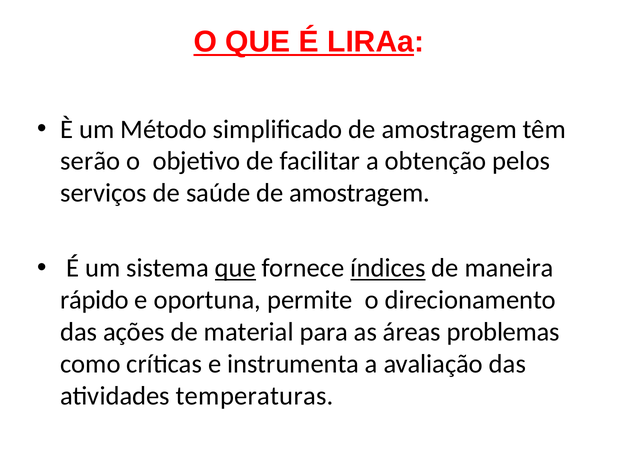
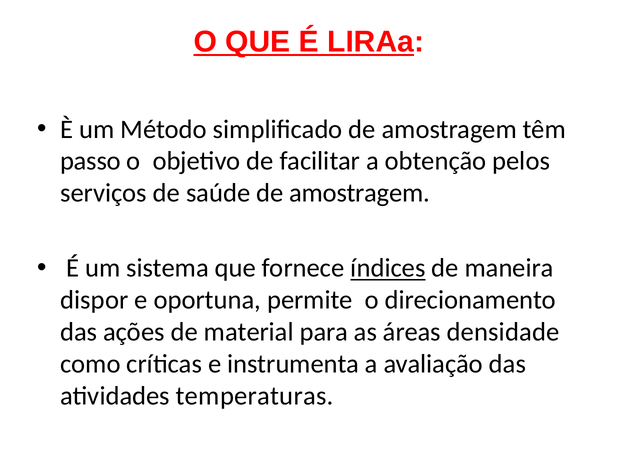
serão: serão -> passo
que at (235, 268) underline: present -> none
rápido: rápido -> dispor
problemas: problemas -> densidade
